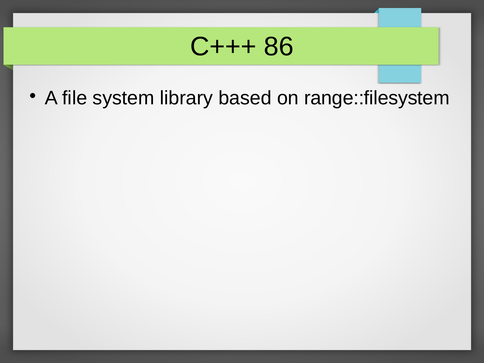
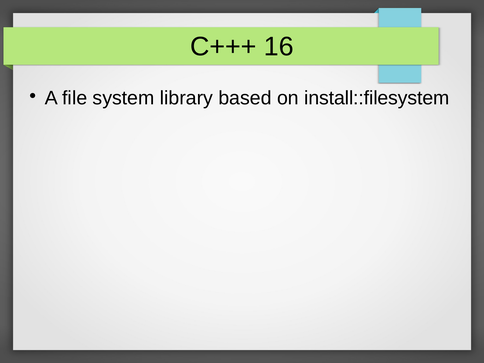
86: 86 -> 16
range::filesystem: range::filesystem -> install::filesystem
